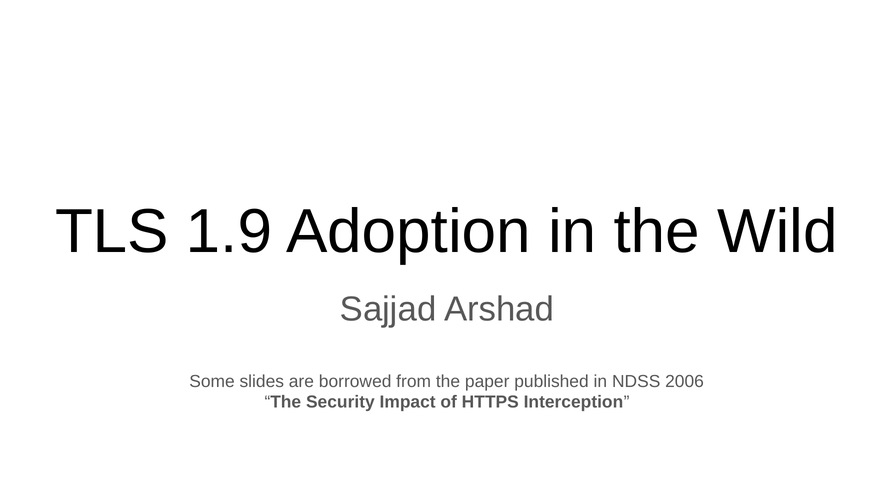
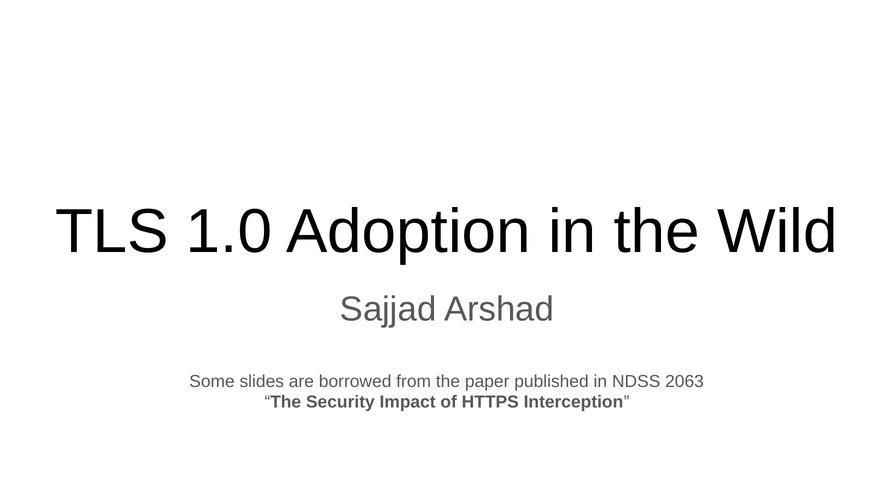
1.9: 1.9 -> 1.0
2006: 2006 -> 2063
